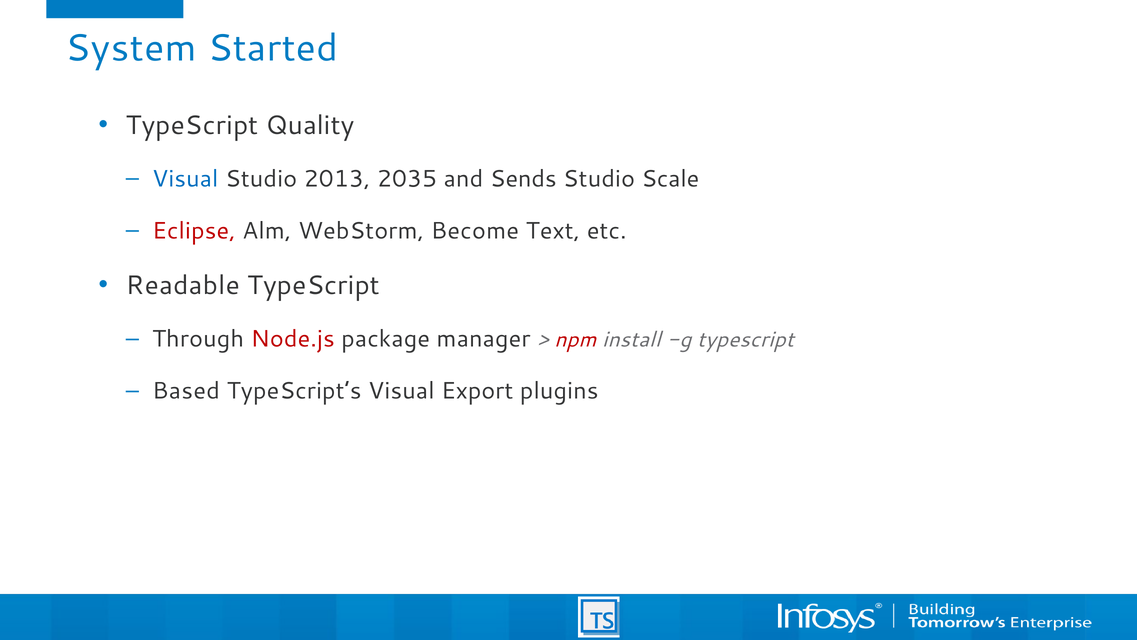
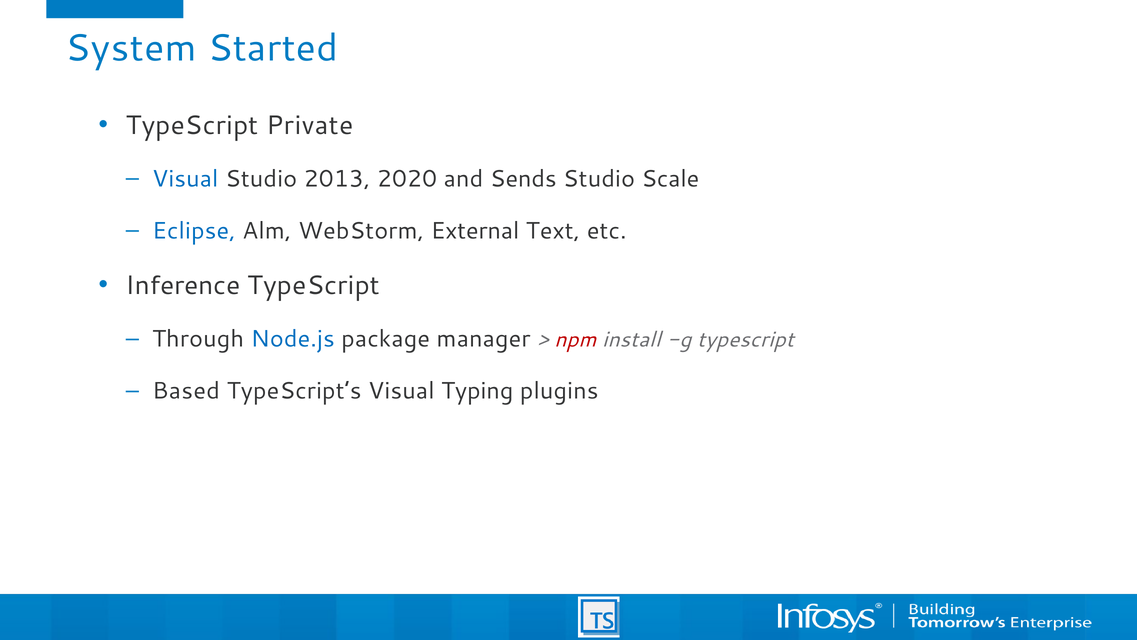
Quality: Quality -> Private
2035: 2035 -> 2020
Eclipse colour: red -> blue
Become: Become -> External
Readable: Readable -> Inference
Node.js colour: red -> blue
Export: Export -> Typing
